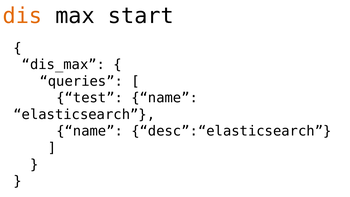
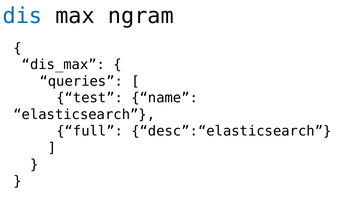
dis colour: orange -> blue
start: start -> ngram
name at (90, 131): name -> full
